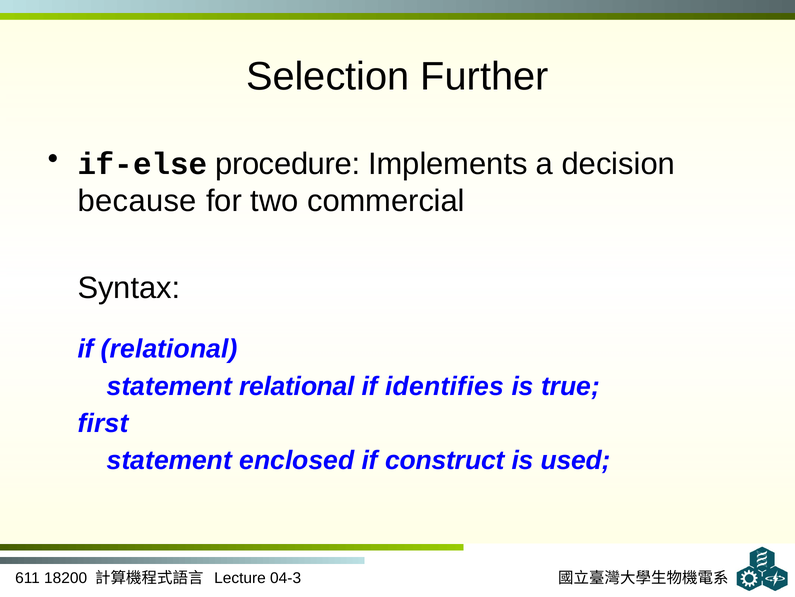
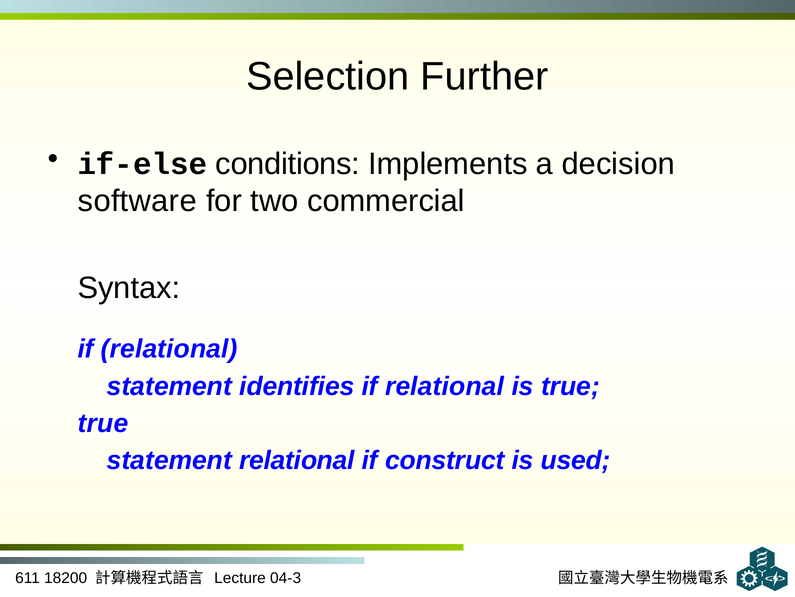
procedure: procedure -> conditions
because: because -> software
statement relational: relational -> identifies
identifies at (445, 386): identifies -> relational
first at (103, 423): first -> true
statement enclosed: enclosed -> relational
